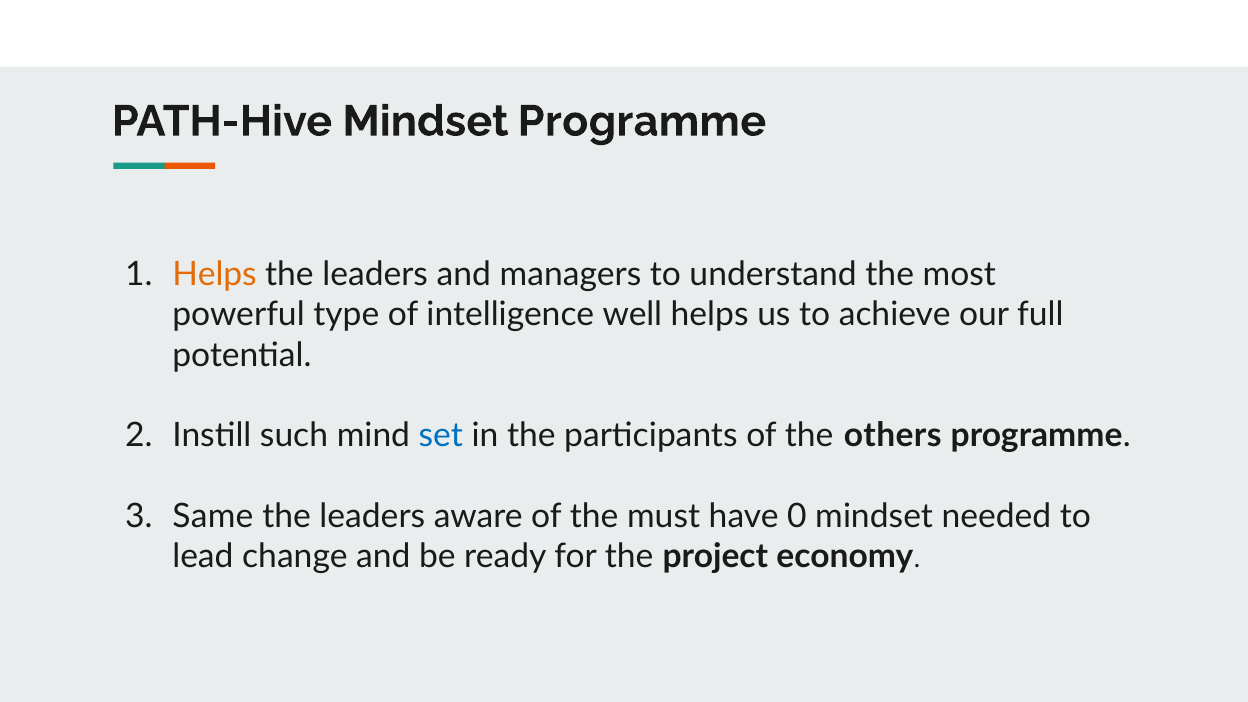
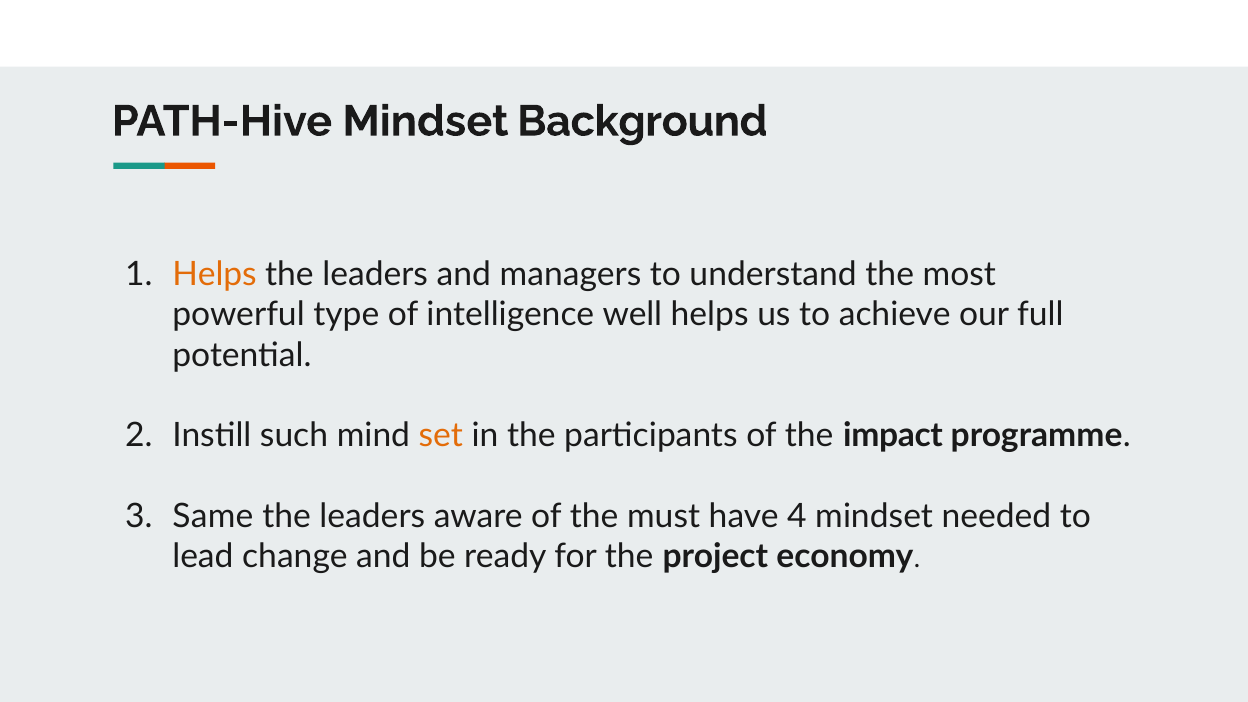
Mindset Programme: Programme -> Background
set colour: blue -> orange
others: others -> impact
0: 0 -> 4
